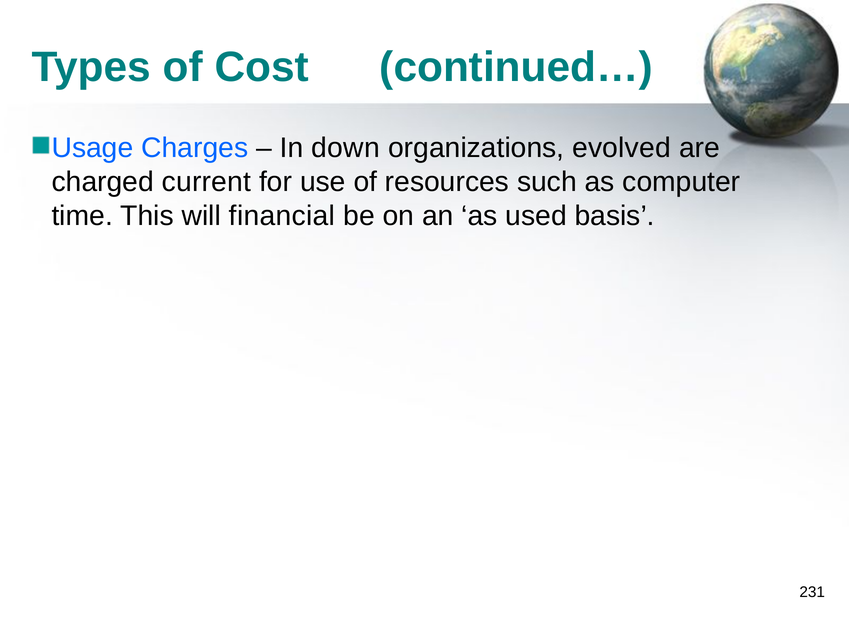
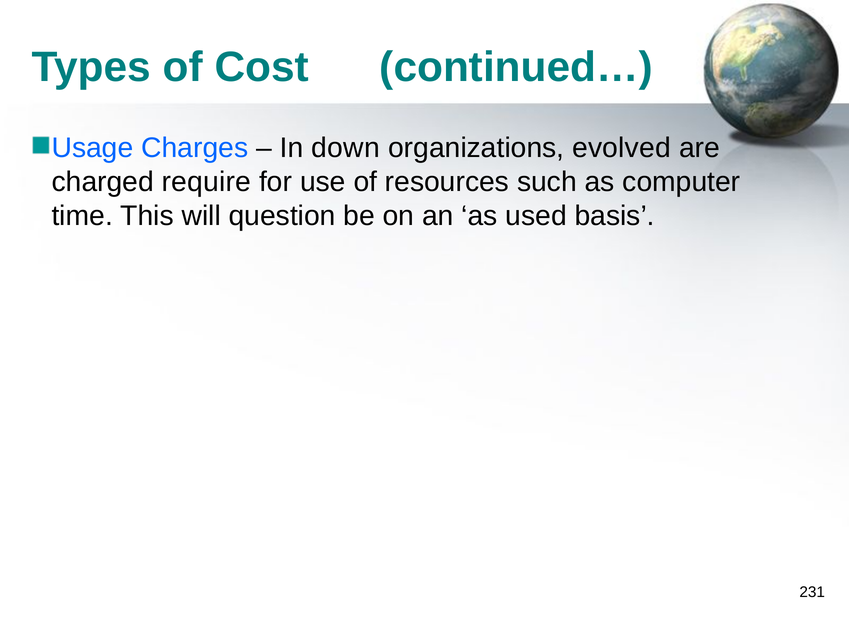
current: current -> require
financial: financial -> question
